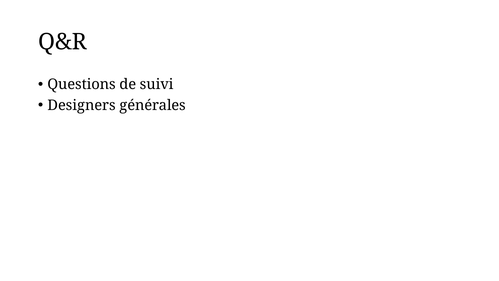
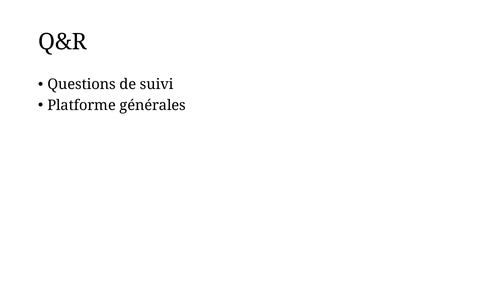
Designers: Designers -> Platforme
